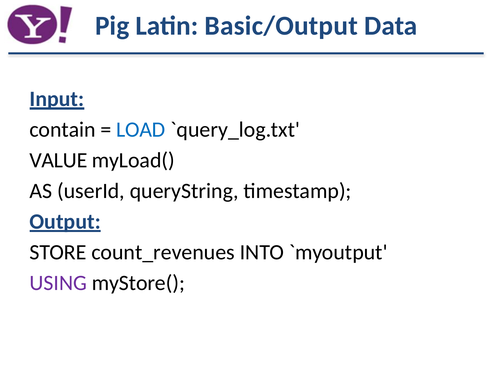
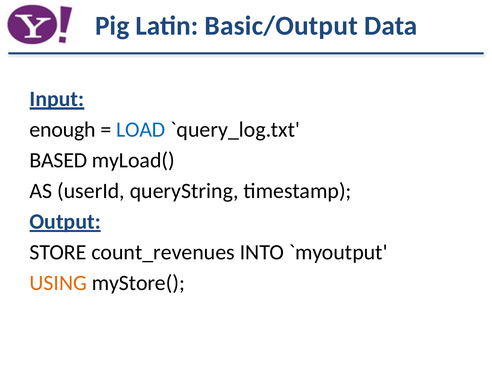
contain: contain -> enough
VALUE: VALUE -> BASED
USING colour: purple -> orange
